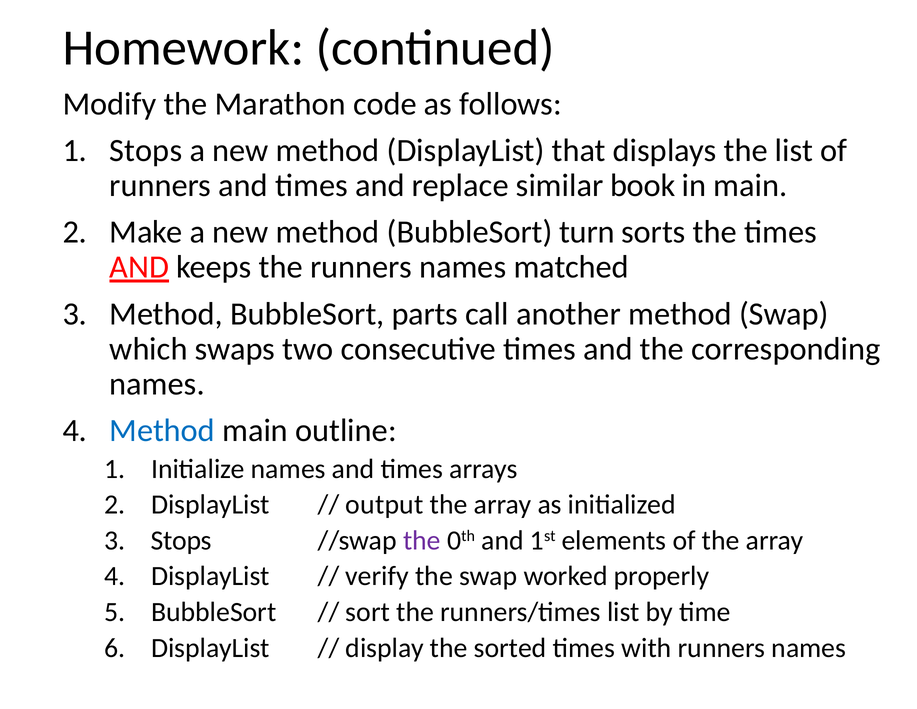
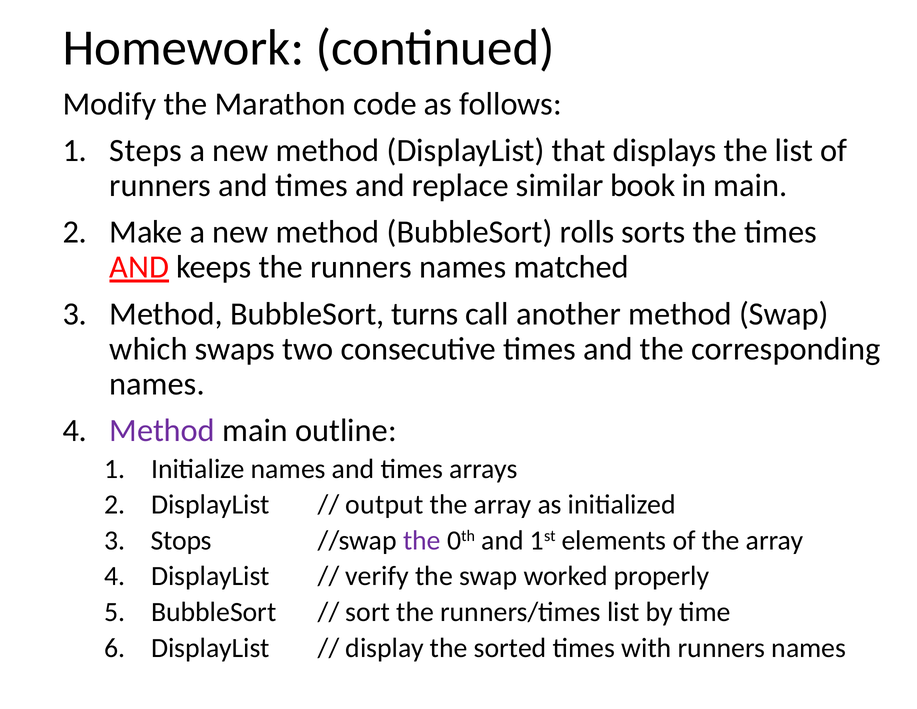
Stops at (146, 150): Stops -> Steps
turn: turn -> rolls
parts: parts -> turns
Method at (162, 430) colour: blue -> purple
